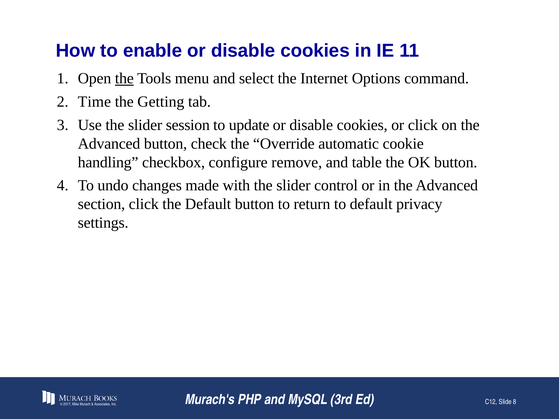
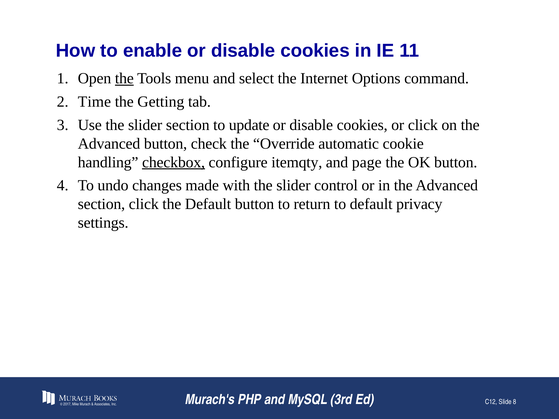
slider session: session -> section
checkbox underline: none -> present
remove: remove -> itemqty
table: table -> page
